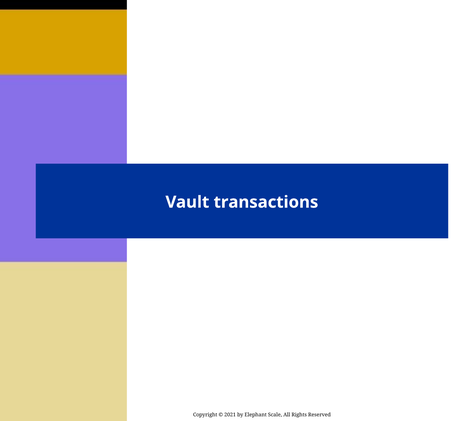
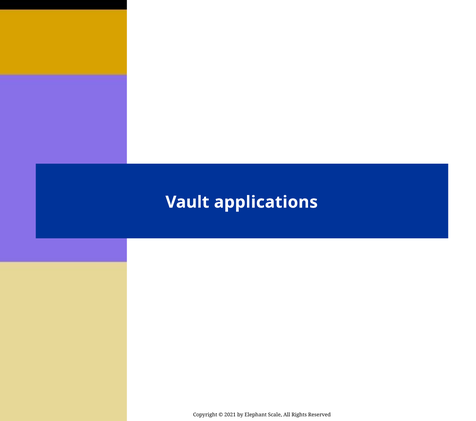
transactions: transactions -> applications
